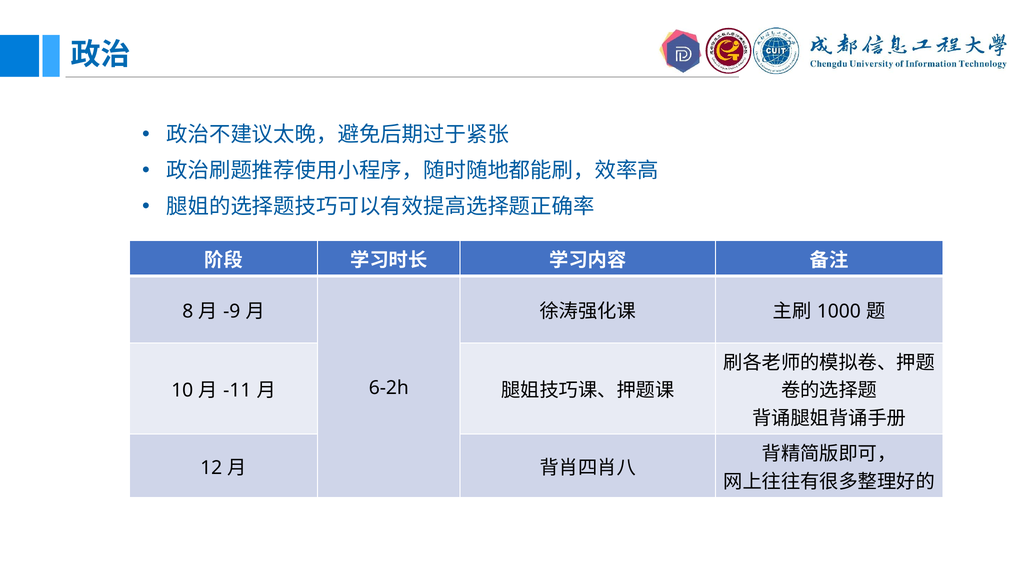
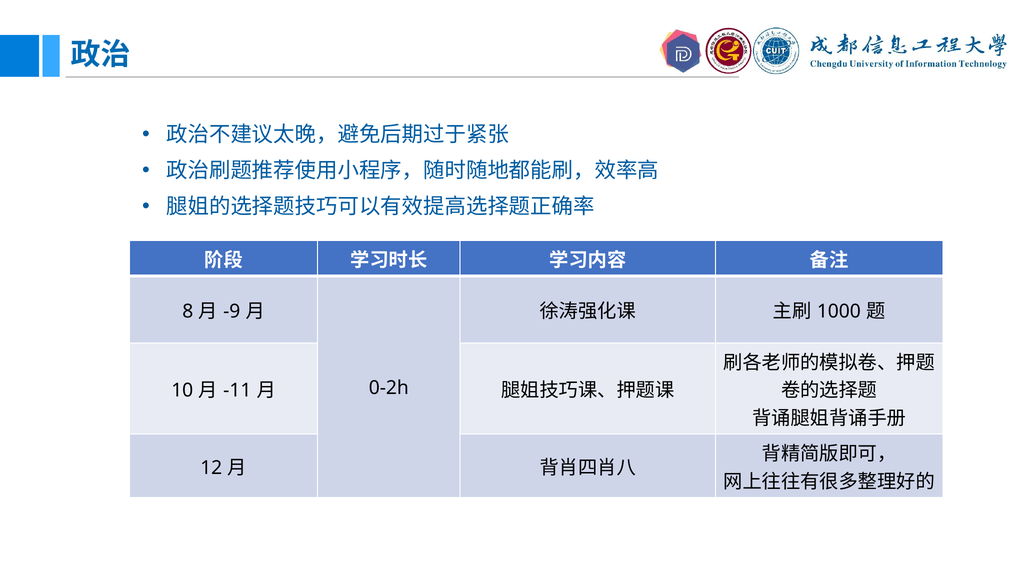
6-2h: 6-2h -> 0-2h
